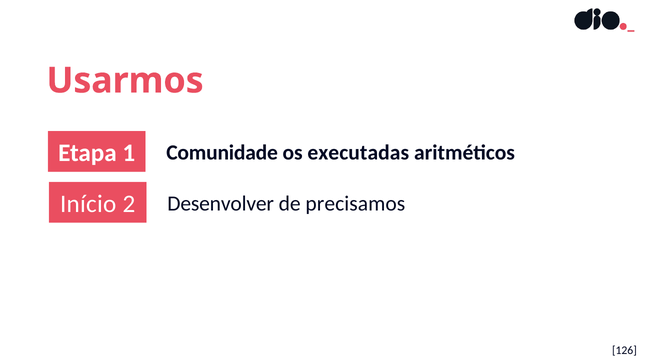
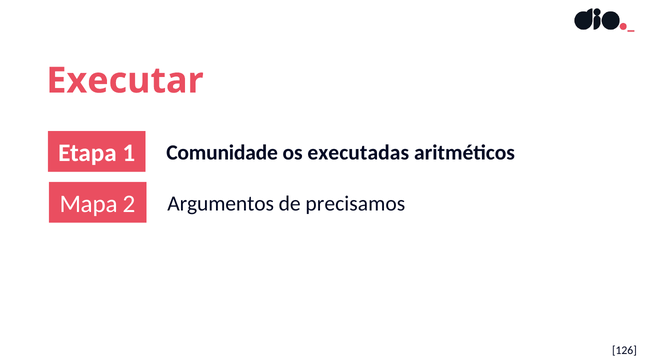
Usarmos: Usarmos -> Executar
Início: Início -> Mapa
Desenvolver: Desenvolver -> Argumentos
